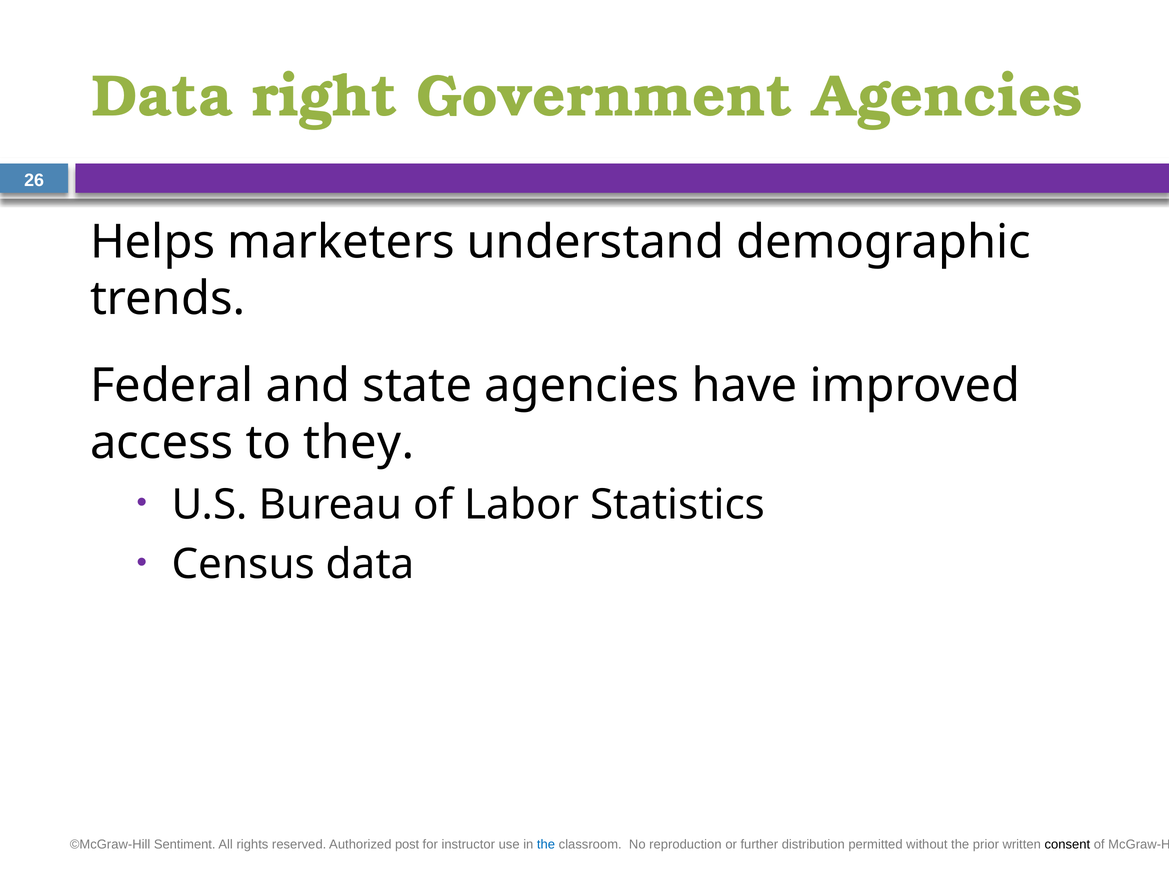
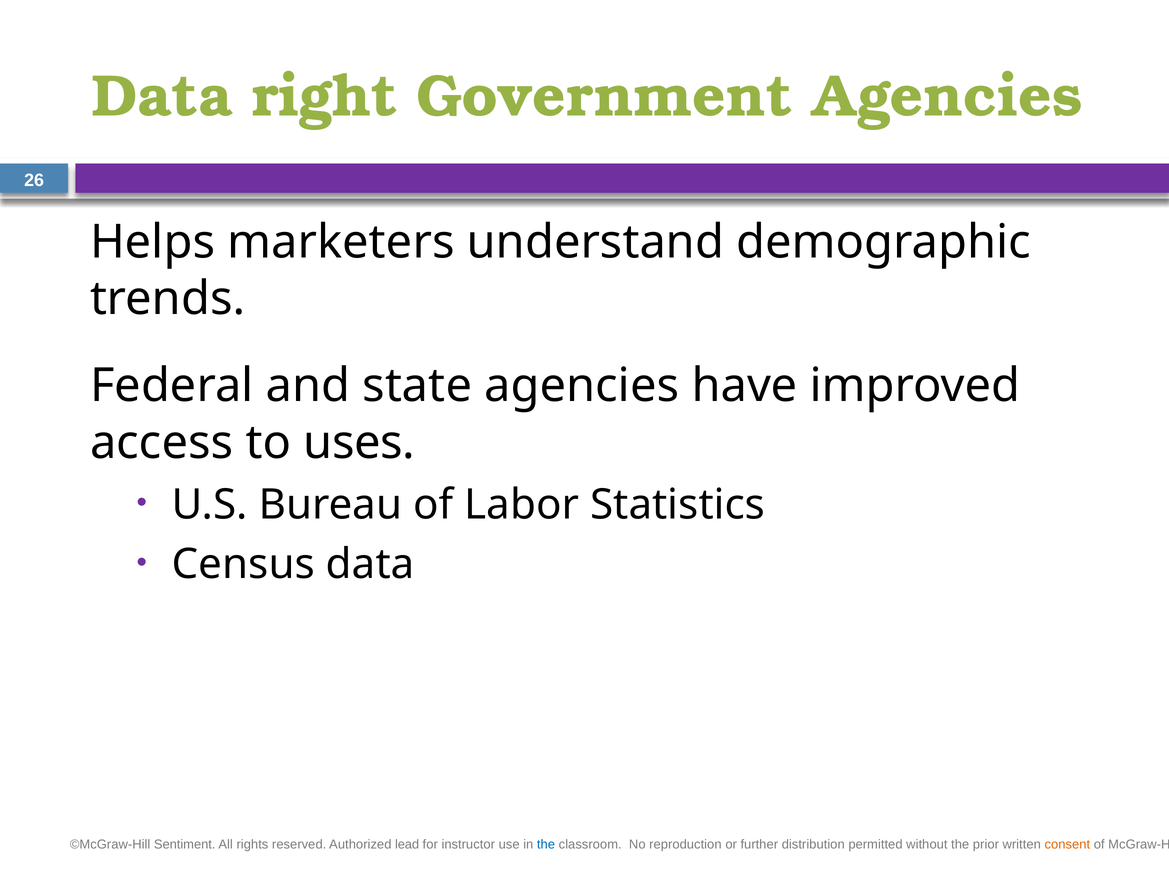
they: they -> uses
post: post -> lead
consent colour: black -> orange
